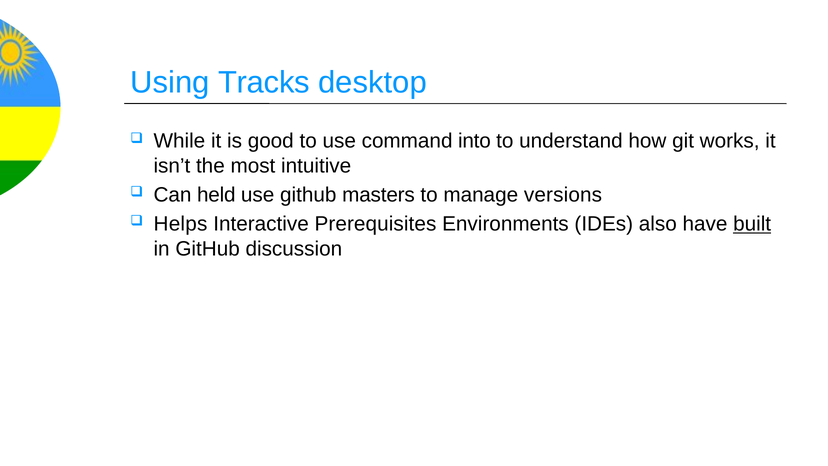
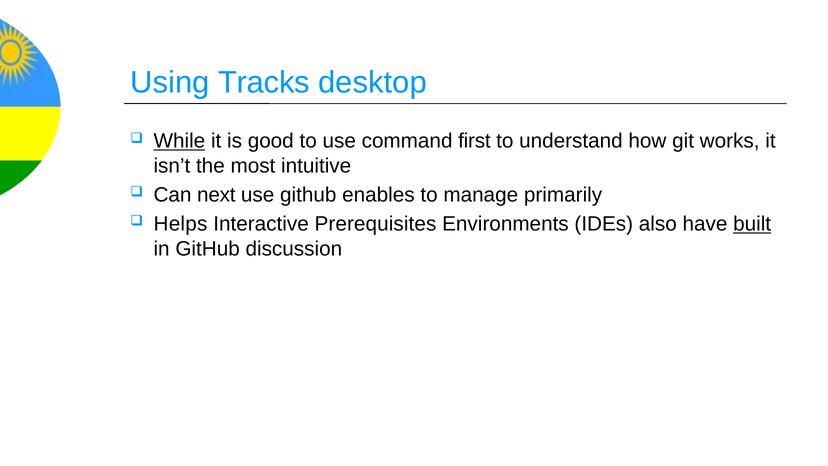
While underline: none -> present
into: into -> first
held: held -> next
masters: masters -> enables
versions: versions -> primarily
